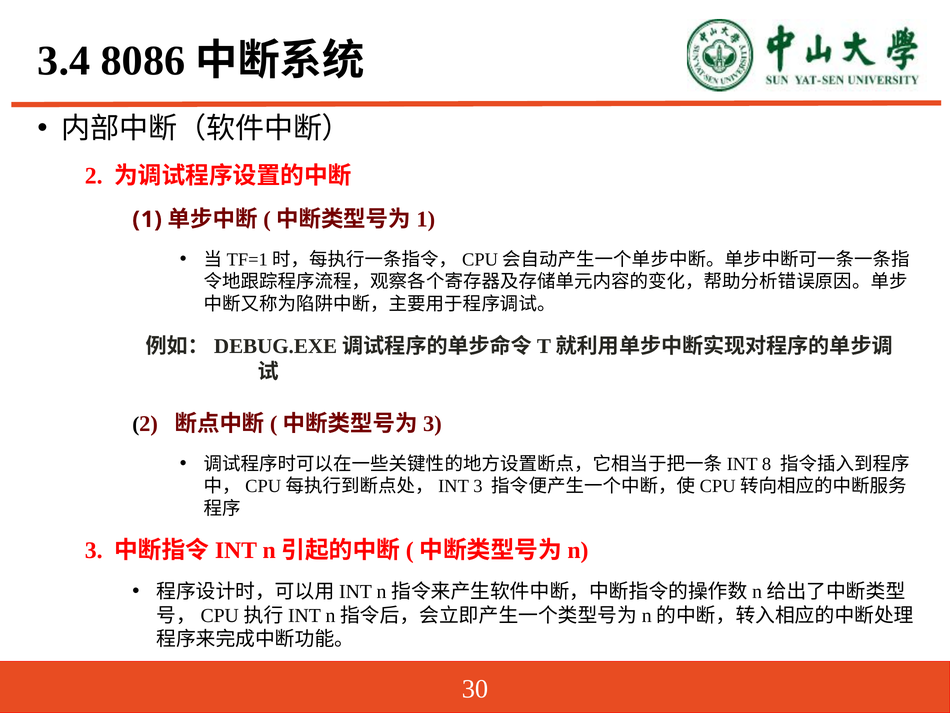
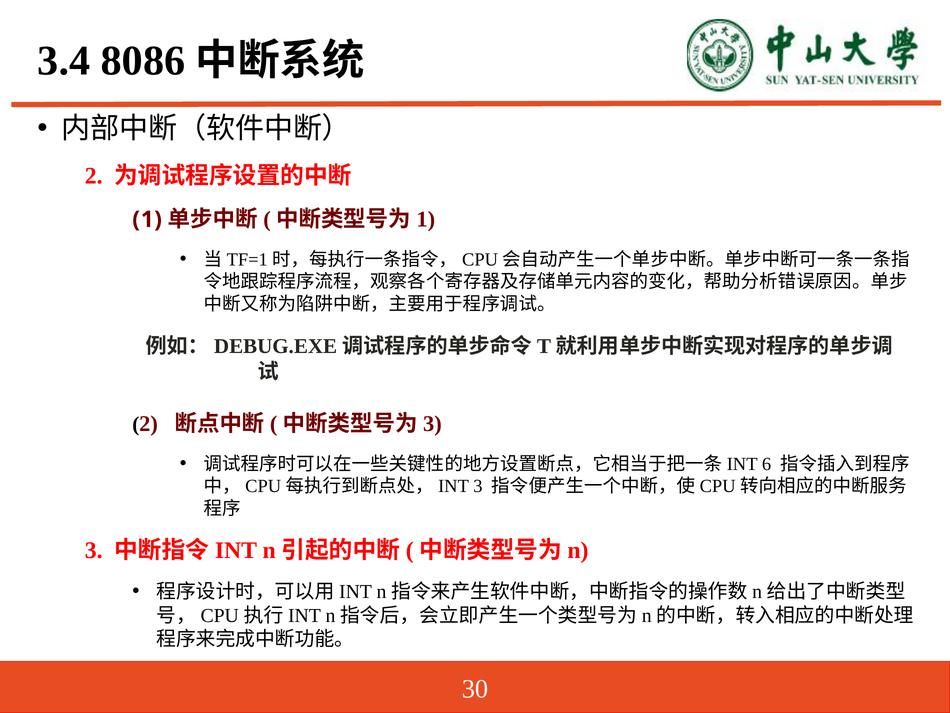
8: 8 -> 6
